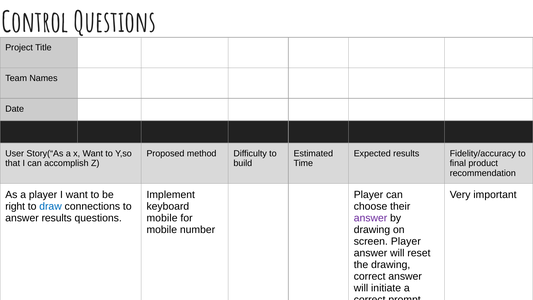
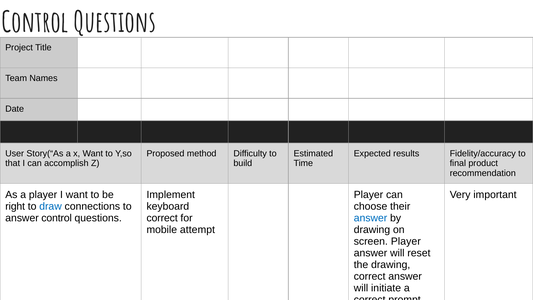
answer results: results -> control
mobile at (162, 218): mobile -> correct
answer at (371, 218) colour: purple -> blue
mobile number: number -> attempt
